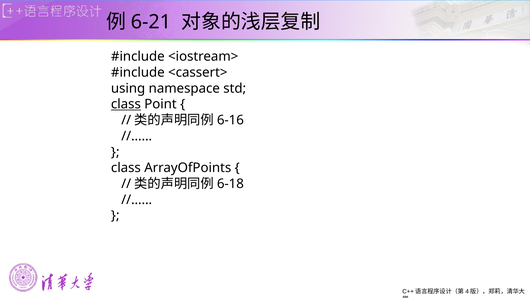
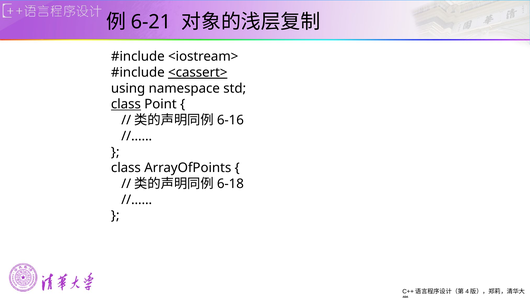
<cassert> underline: none -> present
